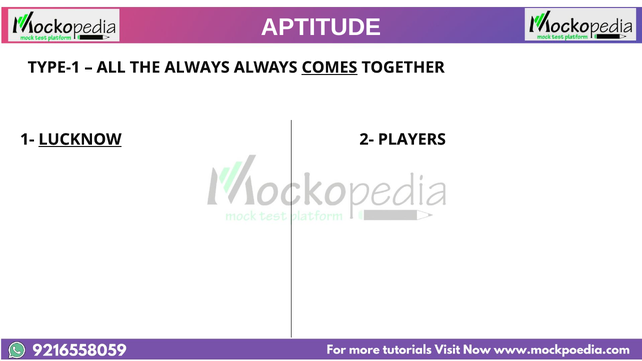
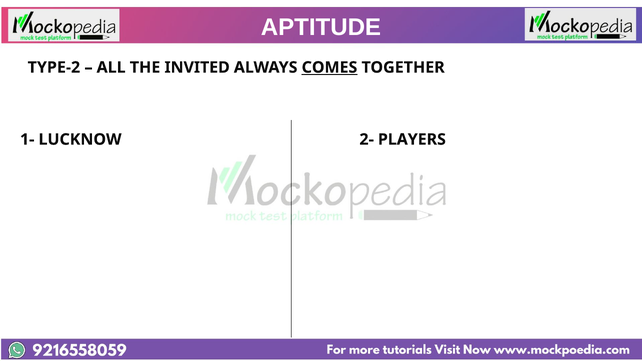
TYPE-1: TYPE-1 -> TYPE-2
THE ALWAYS: ALWAYS -> INVITED
LUCKNOW underline: present -> none
